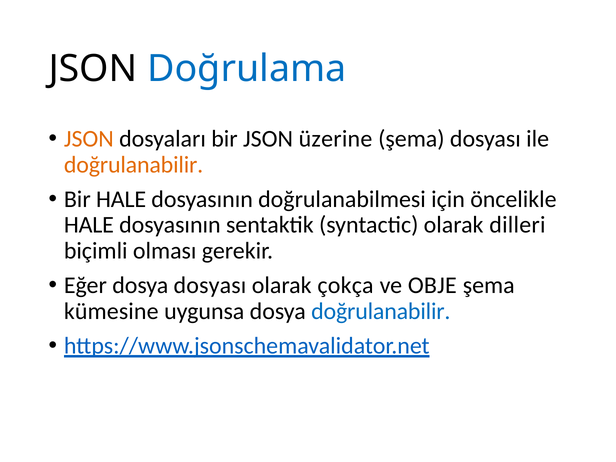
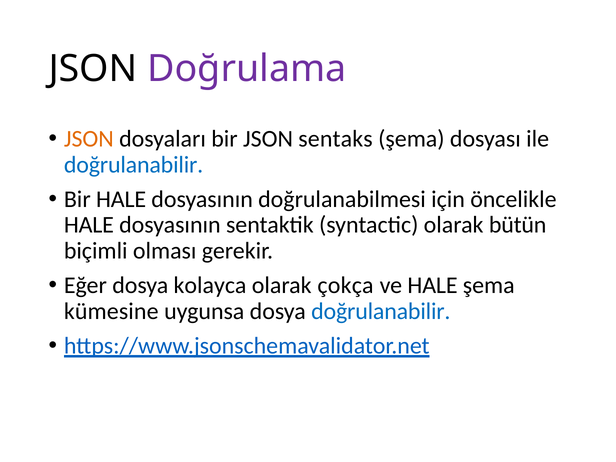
Doğrulama colour: blue -> purple
üzerine: üzerine -> sentaks
doğrulanabilir at (134, 165) colour: orange -> blue
dilleri: dilleri -> bütün
dosya dosyası: dosyası -> kolayca
ve OBJE: OBJE -> HALE
